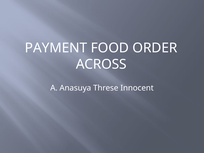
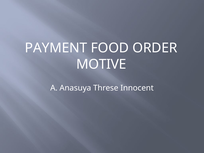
ACROSS: ACROSS -> MOTIVE
